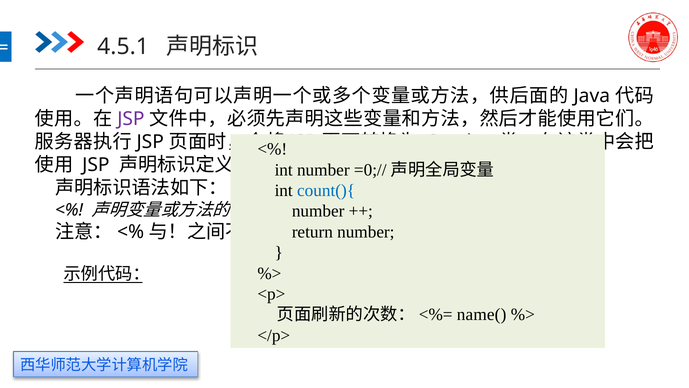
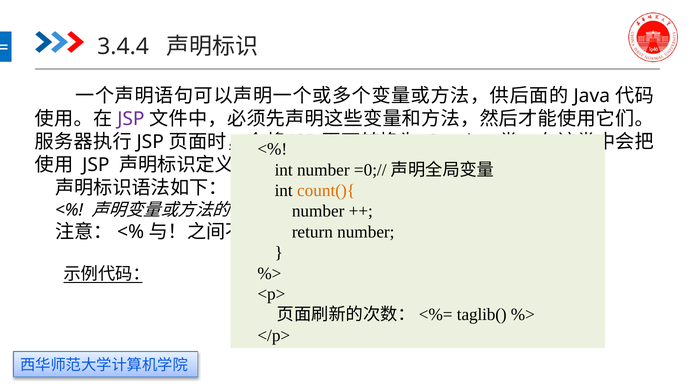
4.5.1: 4.5.1 -> 3.4.4
count(){ colour: blue -> orange
name(: name( -> taglib(
